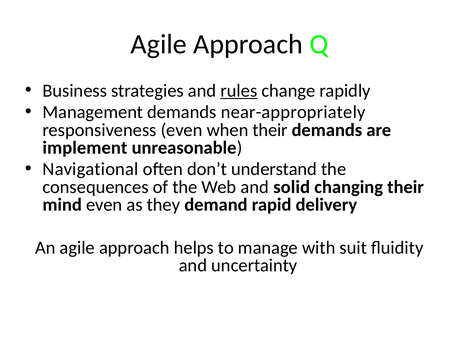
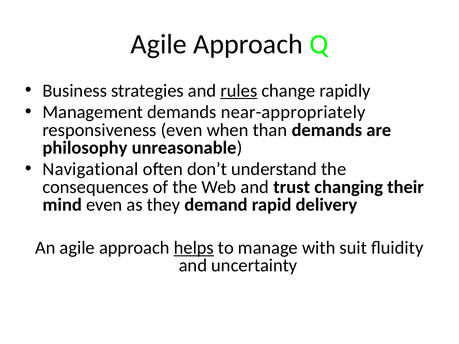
when their: their -> than
implement: implement -> philosophy
solid: solid -> trust
helps underline: none -> present
